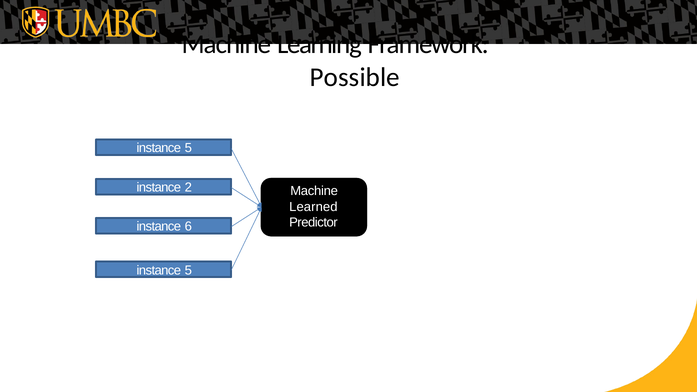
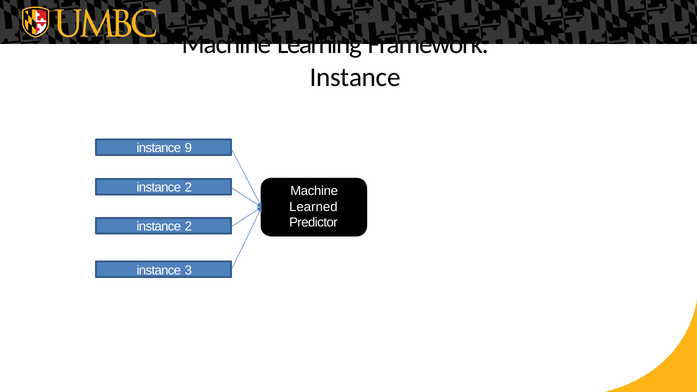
Possible at (355, 77): Possible -> Instance
5 at (188, 148): 5 -> 9
6 at (188, 227): 6 -> 2
5 at (188, 270): 5 -> 3
